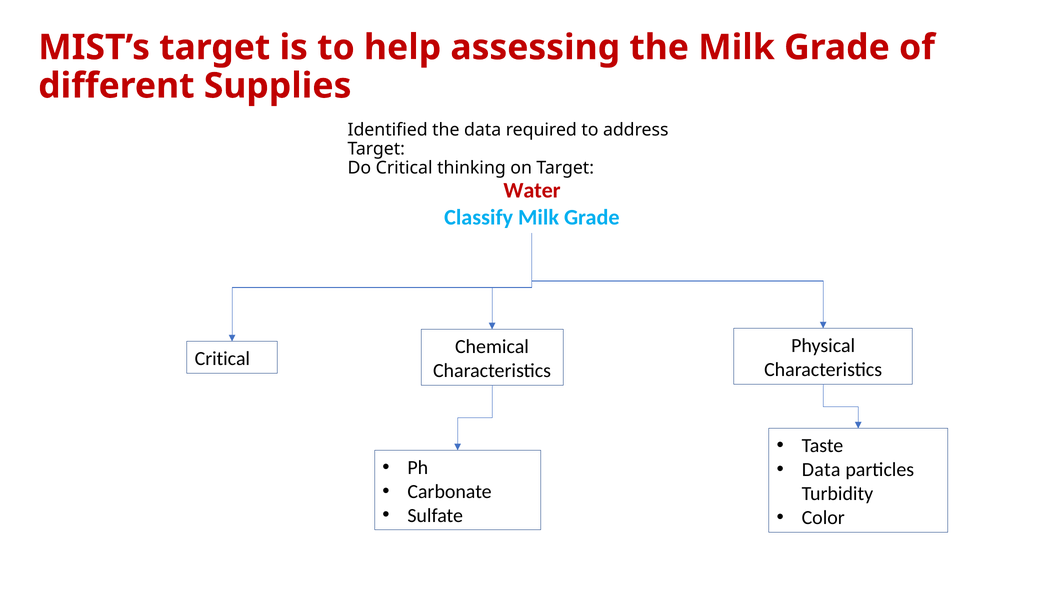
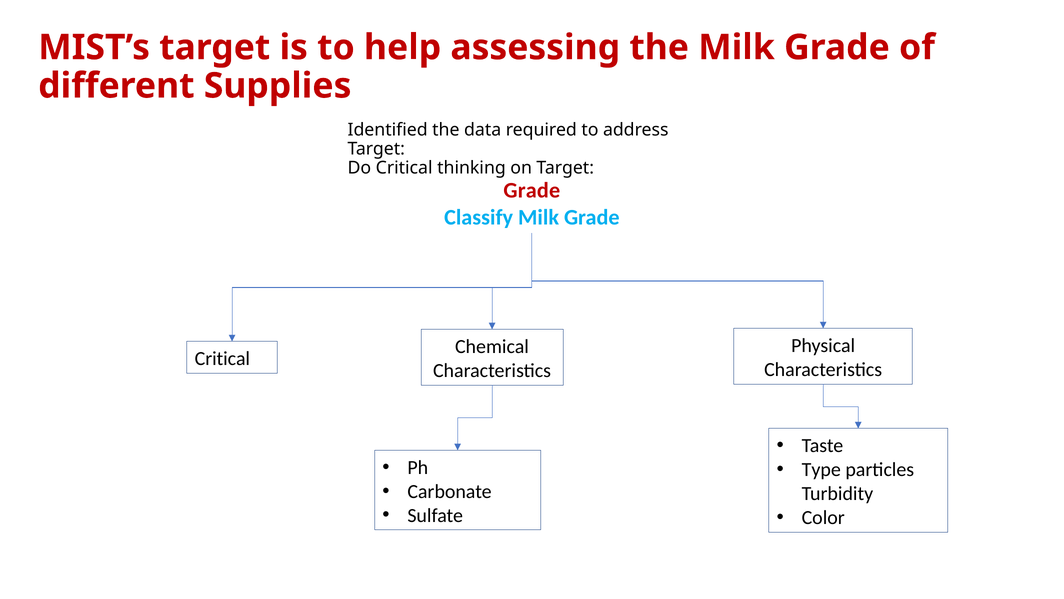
Water at (532, 190): Water -> Grade
Data at (821, 469): Data -> Type
